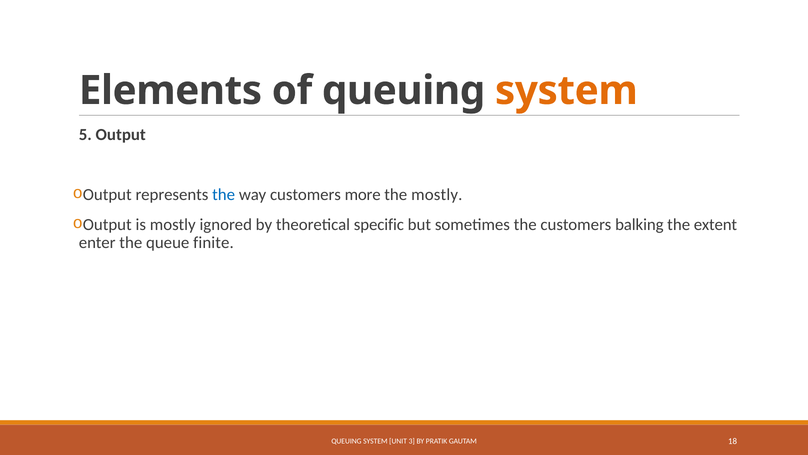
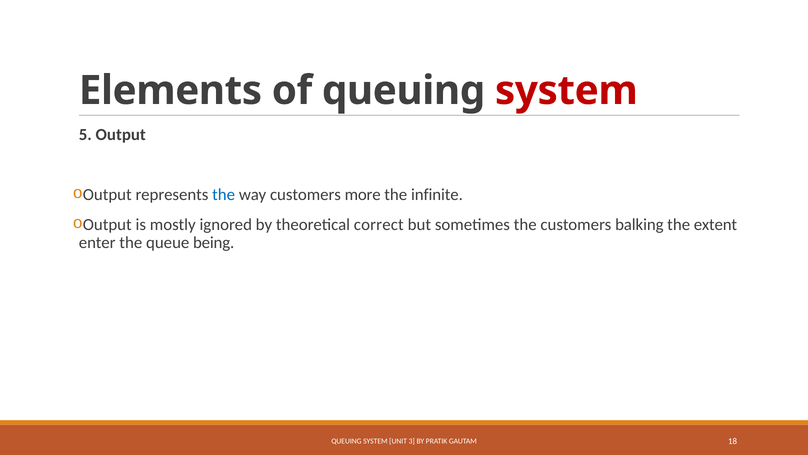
system at (566, 91) colour: orange -> red
the mostly: mostly -> infinite
specific: specific -> correct
finite: finite -> being
